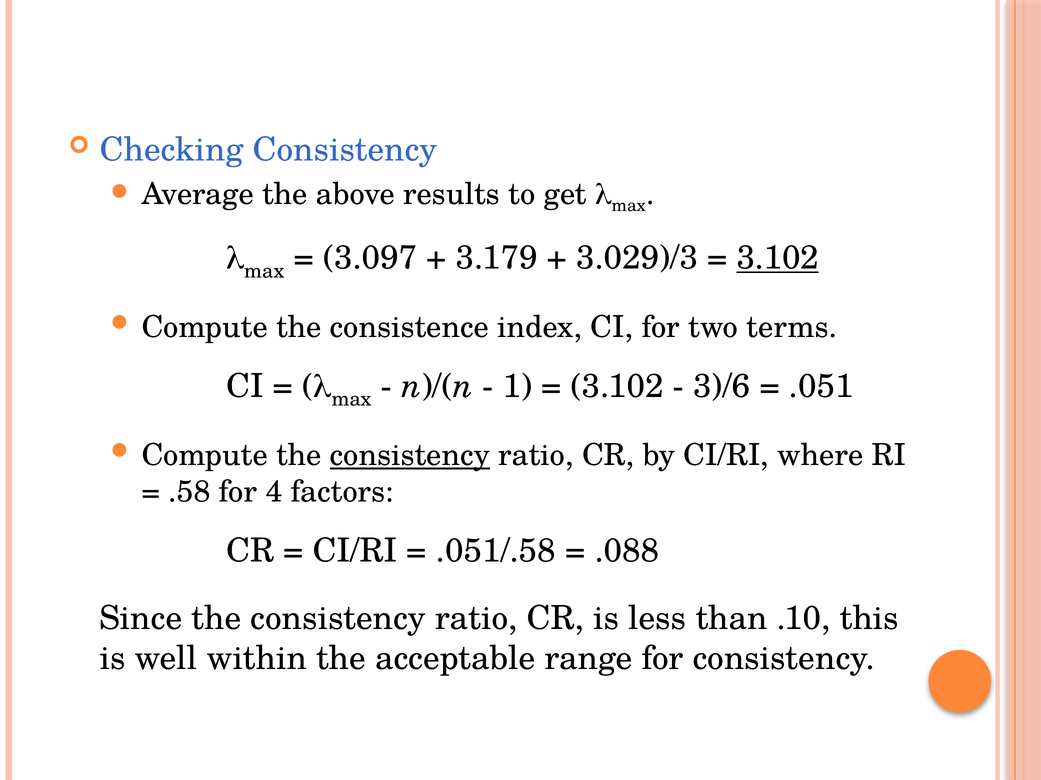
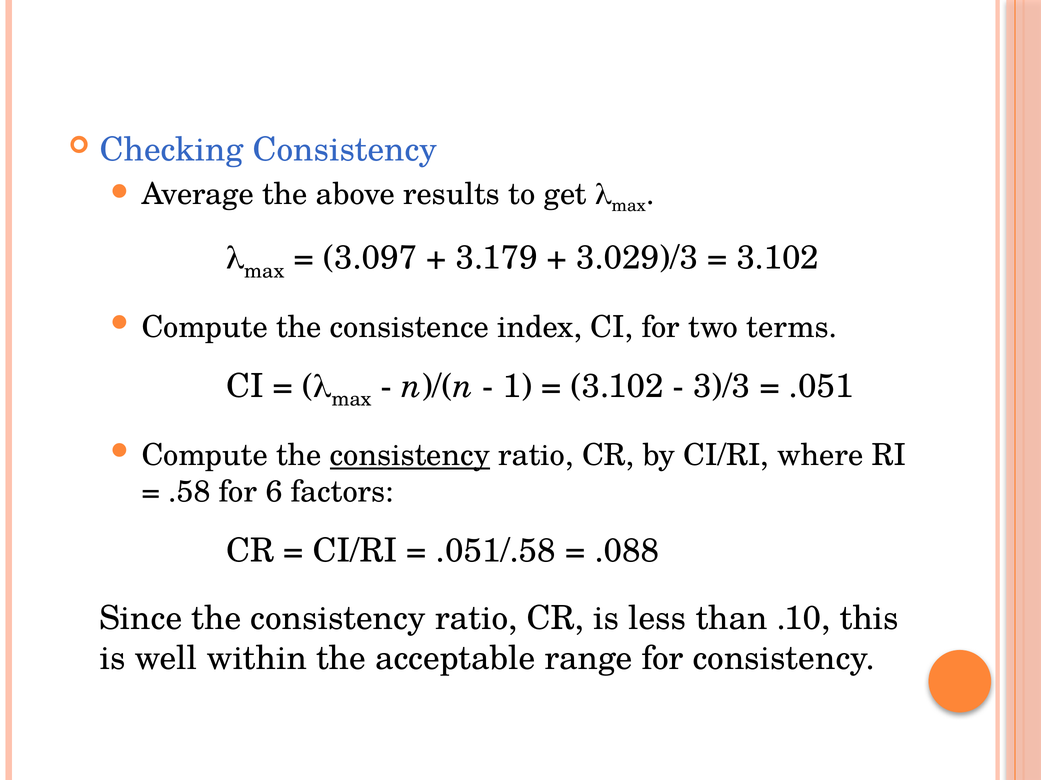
3.102 at (778, 258) underline: present -> none
3)/6: 3)/6 -> 3)/3
4: 4 -> 6
